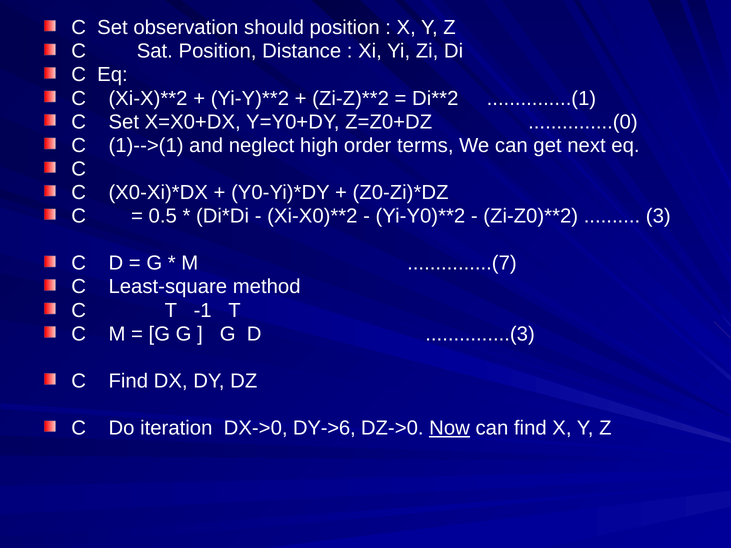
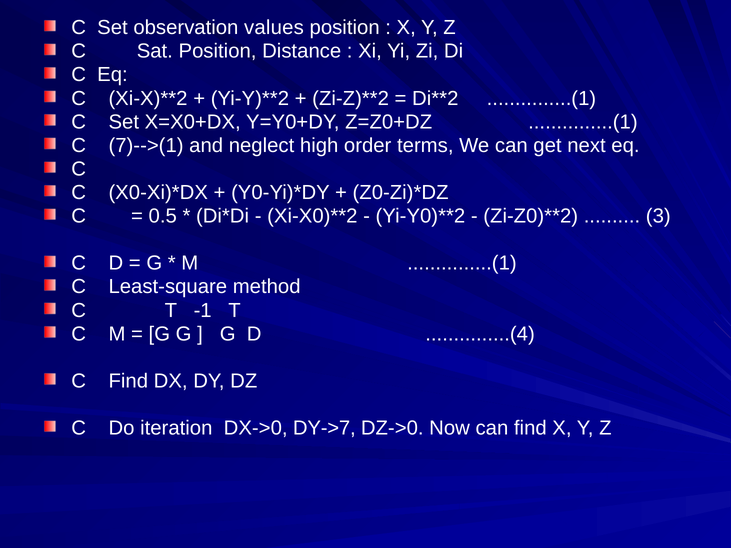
should: should -> values
Z=Z0+DZ ...............(0: ...............(0 -> ...............(1
1)-->(1: 1)-->(1 -> 7)-->(1
M ...............(7: ...............(7 -> ...............(1
...............(3: ...............(3 -> ...............(4
DY->6: DY->6 -> DY->7
Now underline: present -> none
